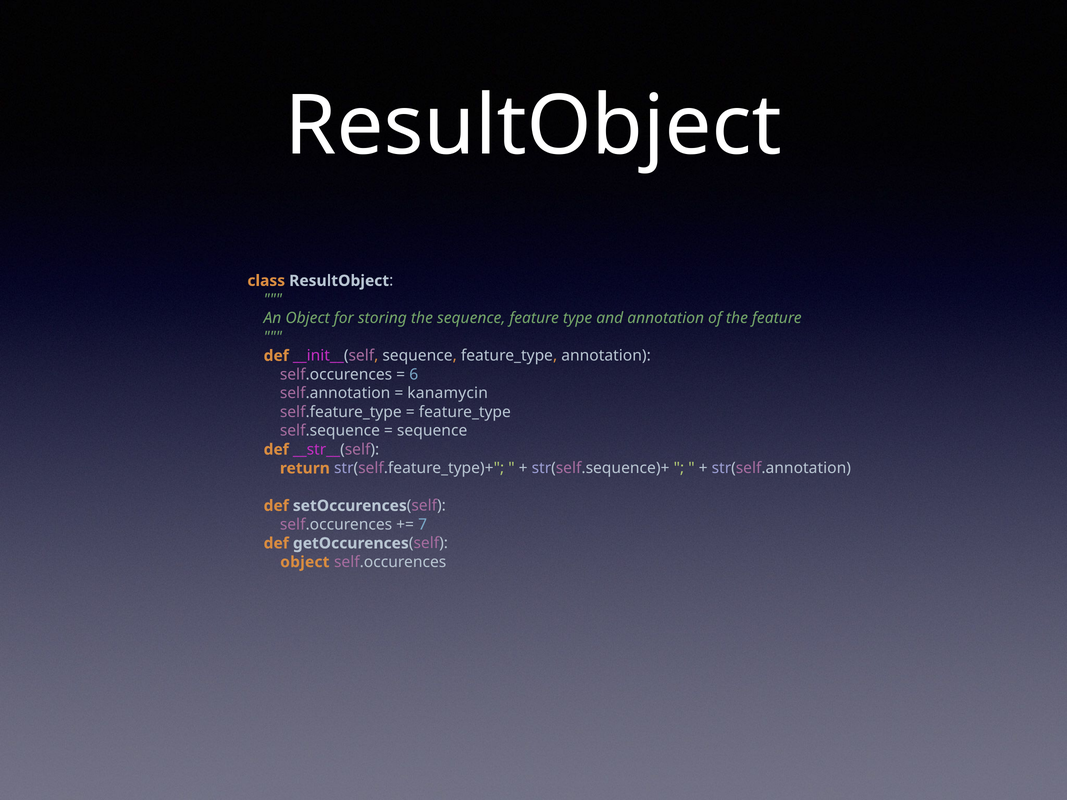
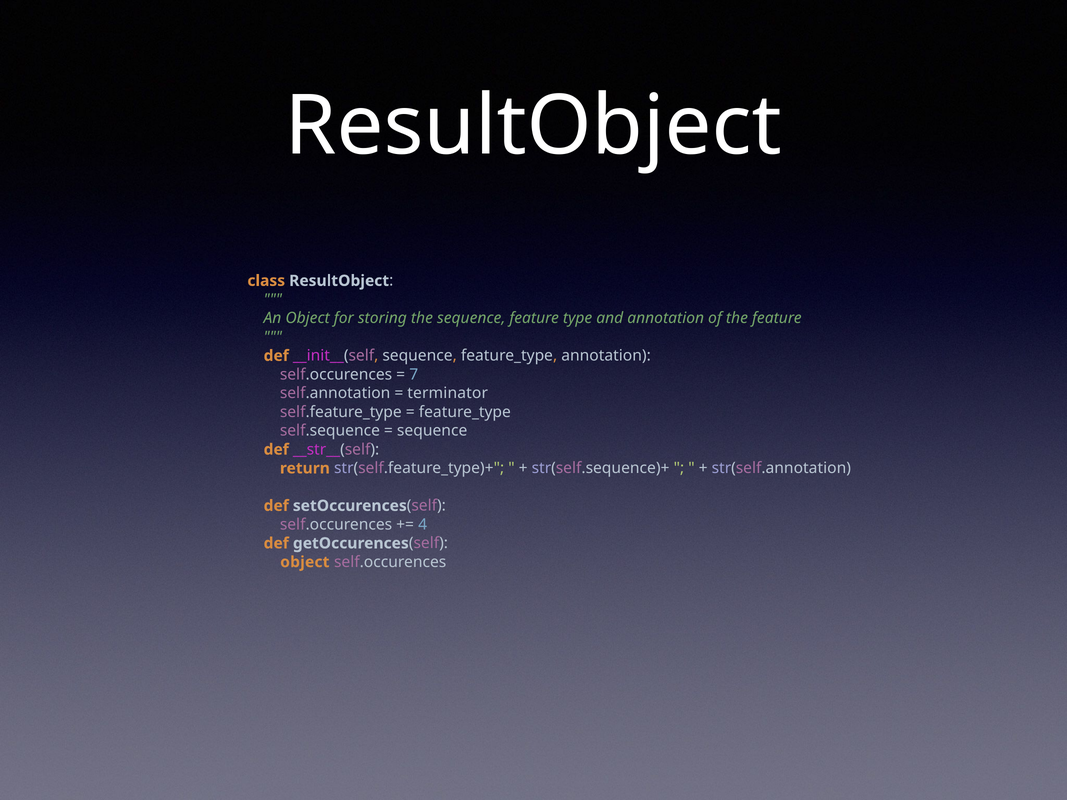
6: 6 -> 7
kanamycin: kanamycin -> terminator
7: 7 -> 4
